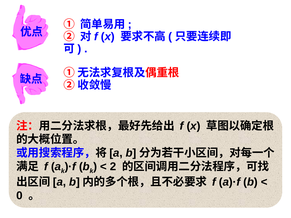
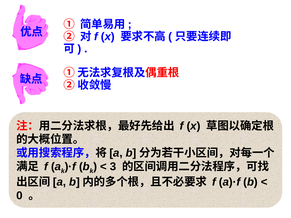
2: 2 -> 3
